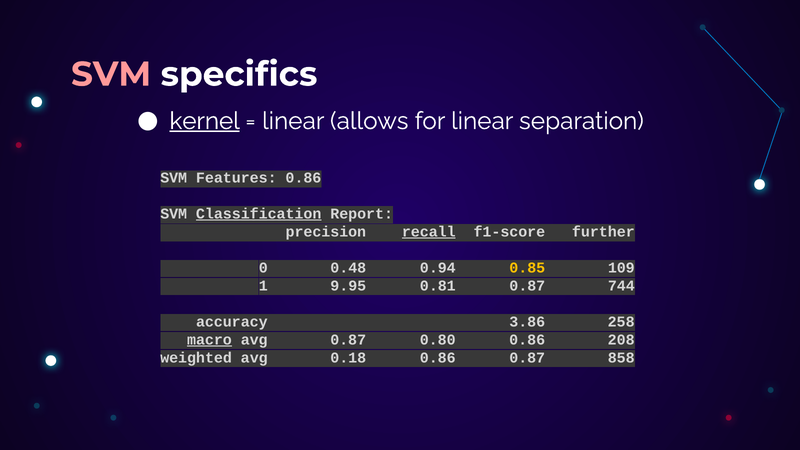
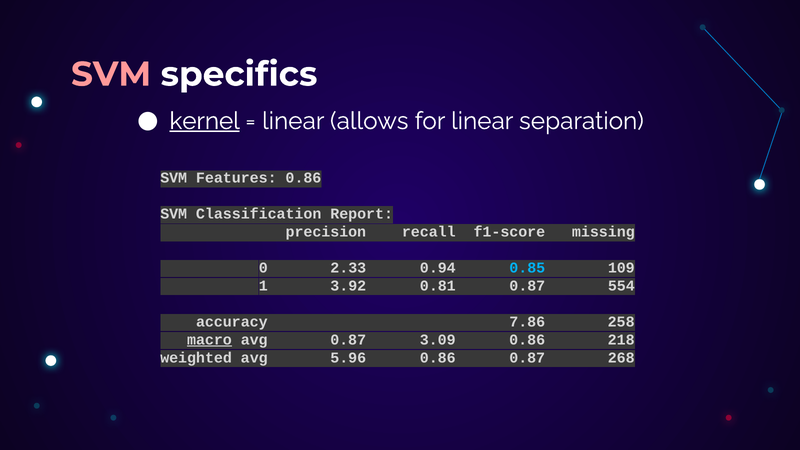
Classification underline: present -> none
recall underline: present -> none
further: further -> missing
0.48: 0.48 -> 2.33
0.85 colour: yellow -> light blue
9.95: 9.95 -> 3.92
744: 744 -> 554
3.86: 3.86 -> 7.86
0.80: 0.80 -> 3.09
208: 208 -> 218
0.18: 0.18 -> 5.96
858: 858 -> 268
